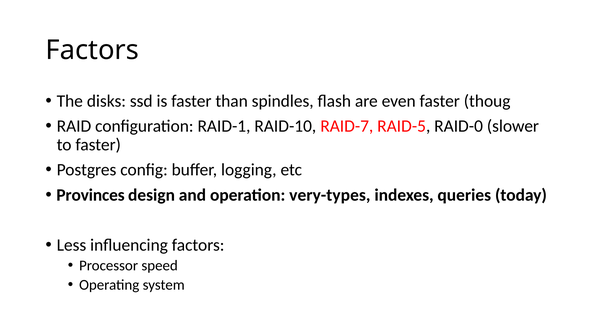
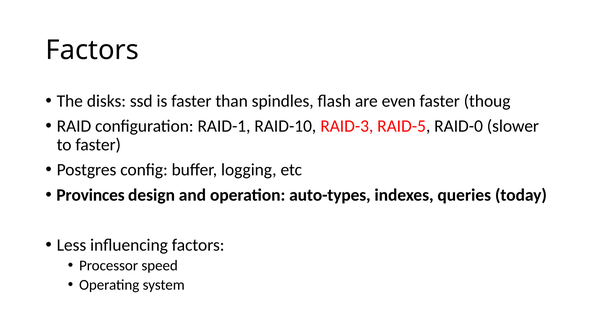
RAID-7: RAID-7 -> RAID-3
very-types: very-types -> auto-types
